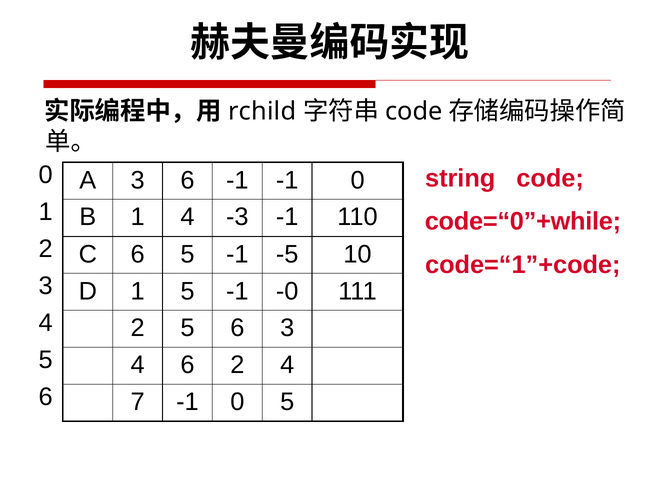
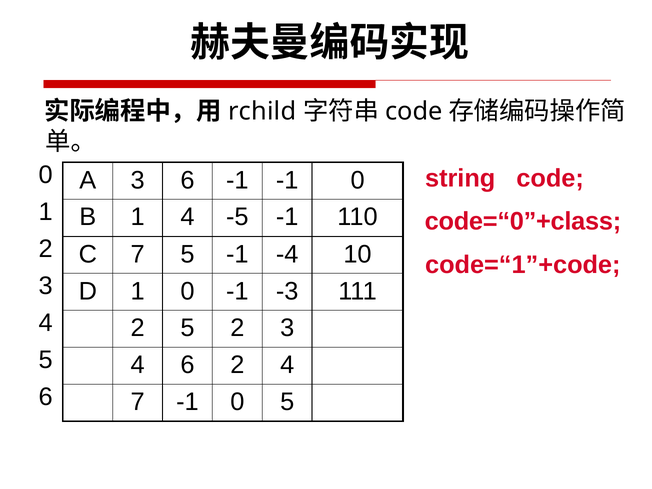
-3: -3 -> -5
code=“0”+while: code=“0”+while -> code=“0”+class
C 6: 6 -> 7
-5: -5 -> -4
1 5: 5 -> 0
-0: -0 -> -3
2 5 6: 6 -> 2
